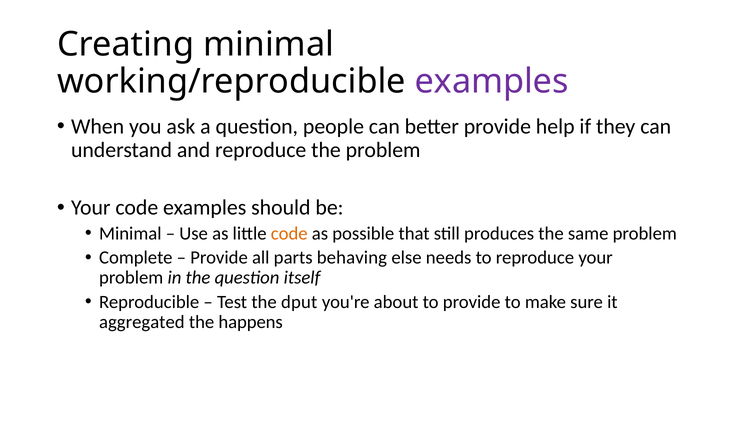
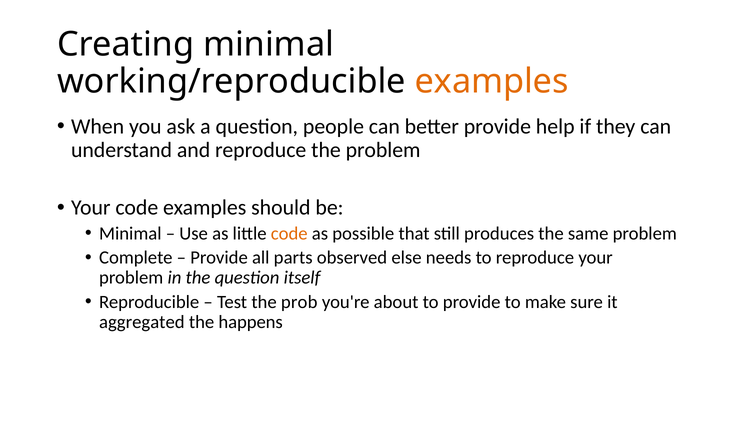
examples at (492, 81) colour: purple -> orange
behaving: behaving -> observed
dput: dput -> prob
